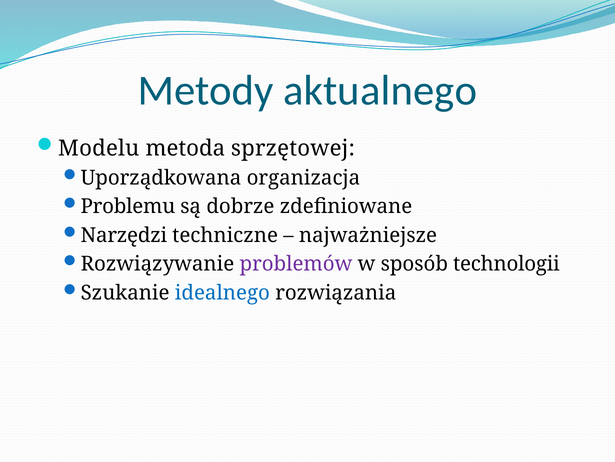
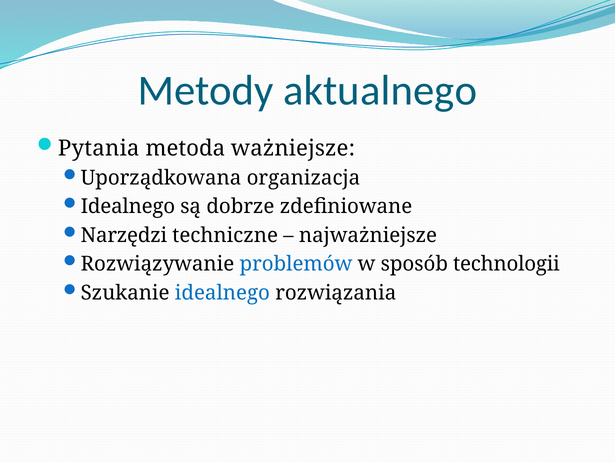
Modelu: Modelu -> Pytania
sprzętowej: sprzętowej -> ważniejsze
Problemu at (128, 206): Problemu -> Idealnego
problemów colour: purple -> blue
